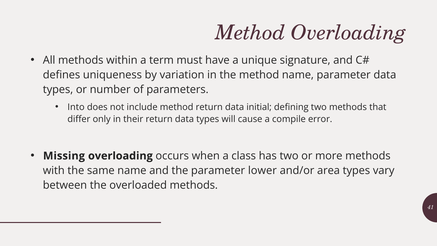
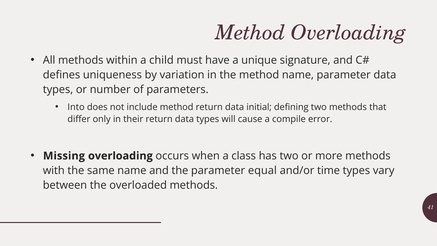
term: term -> child
lower: lower -> equal
area: area -> time
